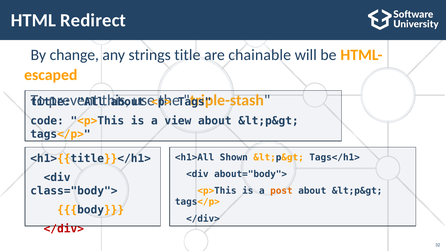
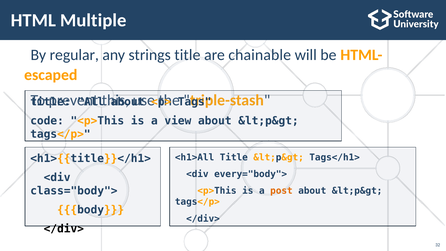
Redirect: Redirect -> Multiple
change: change -> regular
<h1>All Shown: Shown -> Title
about="body">: about="body"> -> every="body">
</div> at (64, 229) colour: red -> black
